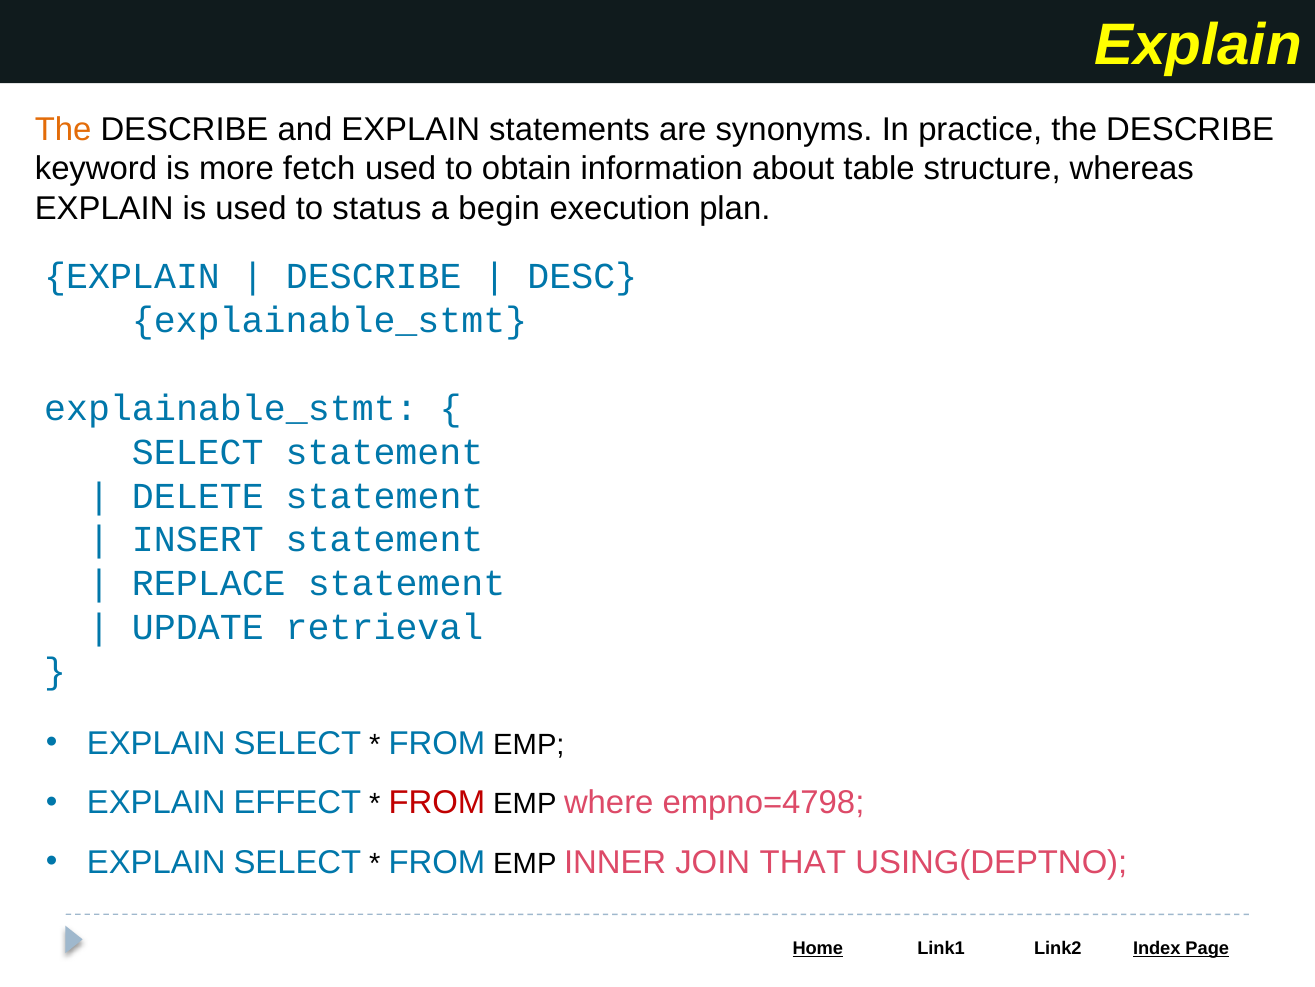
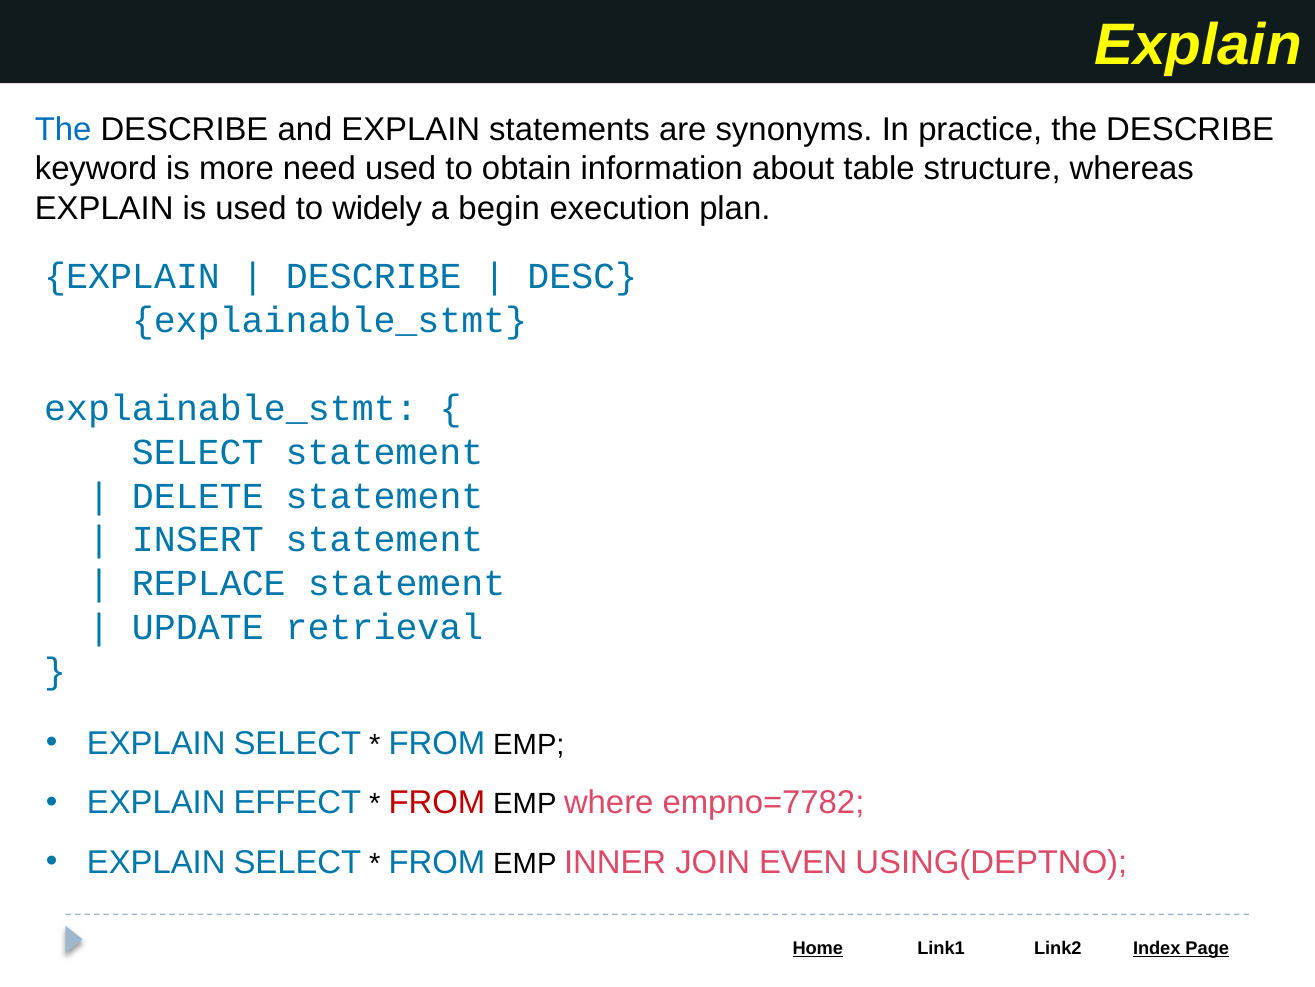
The at (63, 130) colour: orange -> blue
fetch: fetch -> need
status: status -> widely
empno=4798: empno=4798 -> empno=7782
THAT: THAT -> EVEN
